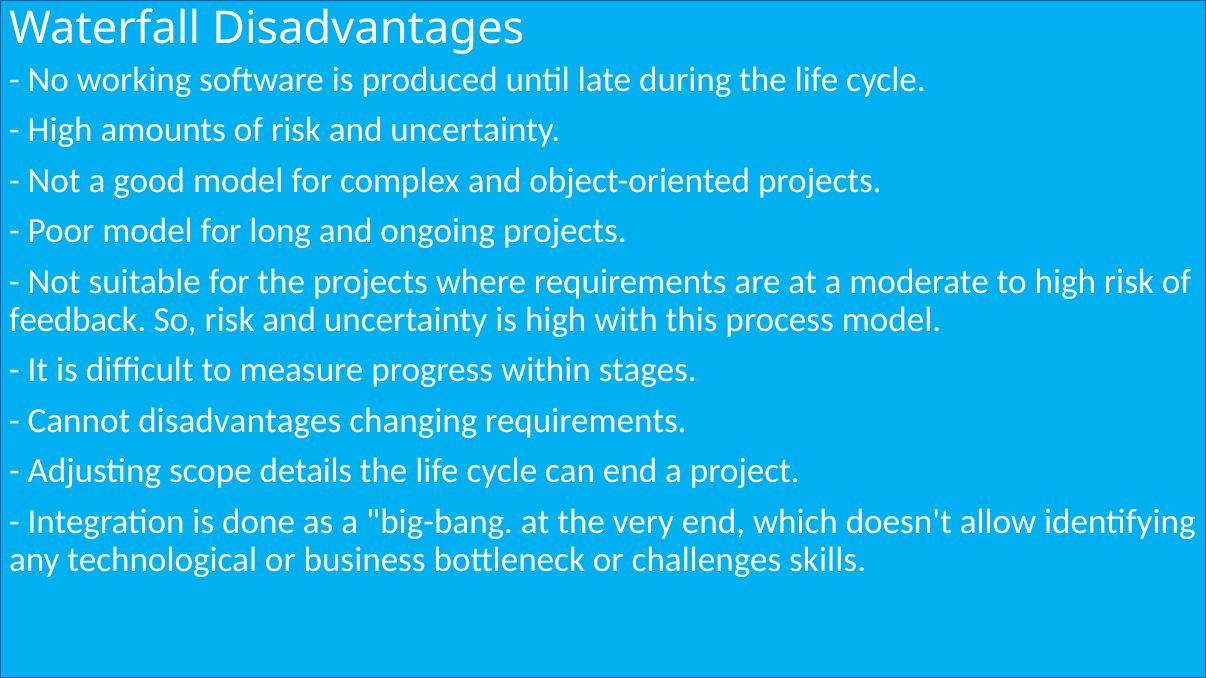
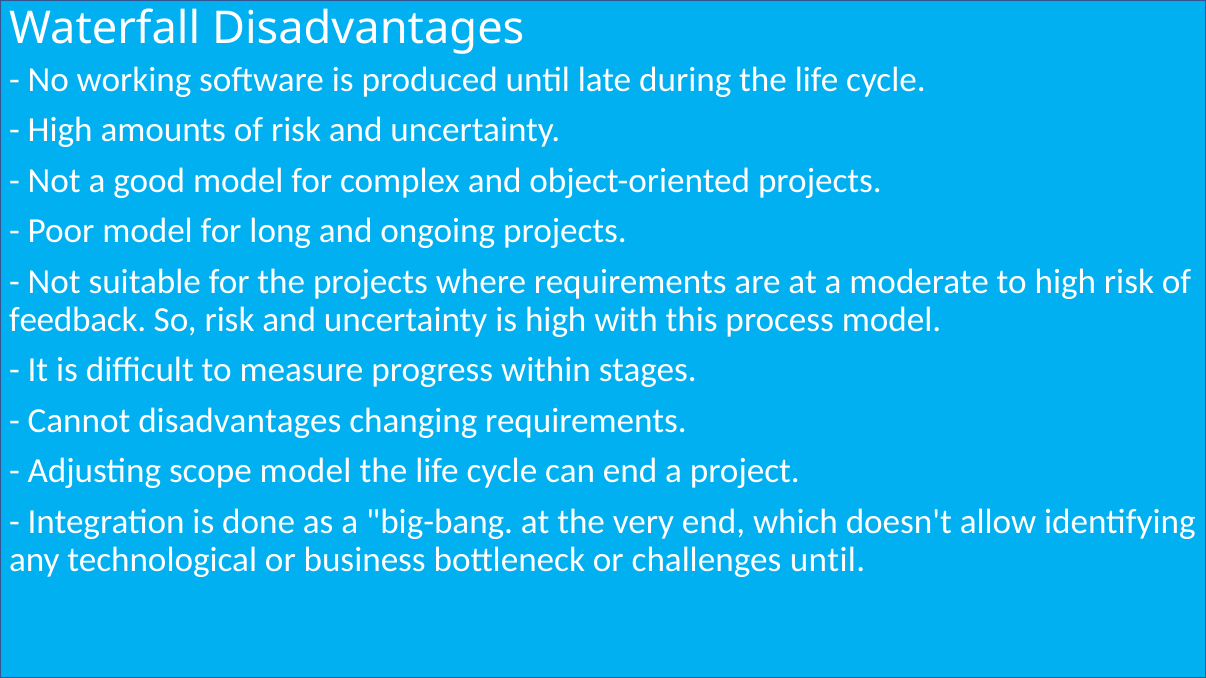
scope details: details -> model
challenges skills: skills -> until
